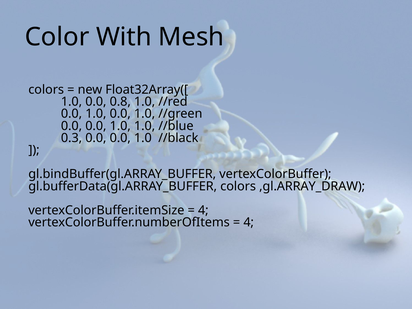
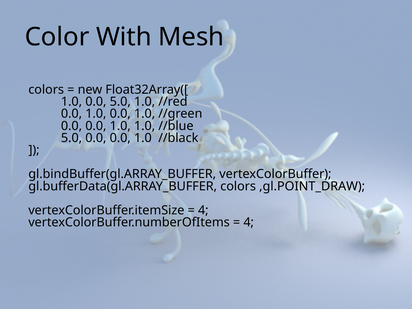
0.0 0.8: 0.8 -> 5.0
0.3 at (72, 138): 0.3 -> 5.0
,gl.ARRAY_DRAW: ,gl.ARRAY_DRAW -> ,gl.POINT_DRAW
